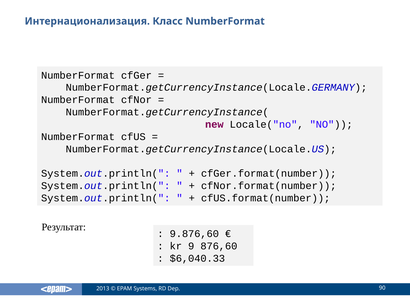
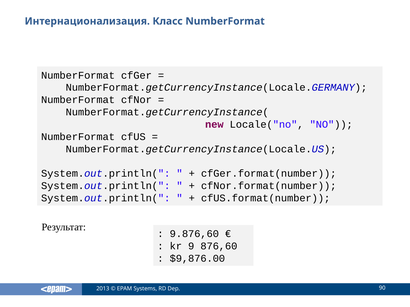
$6,040.33: $6,040.33 -> $9,876.00
